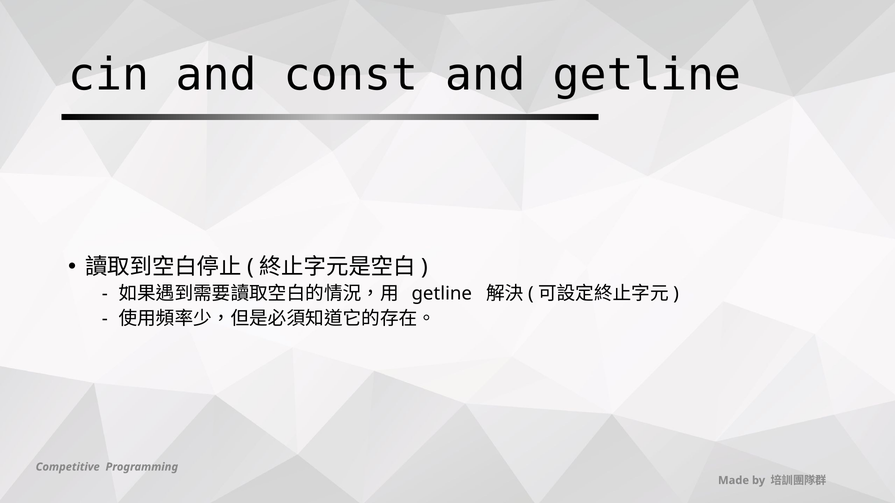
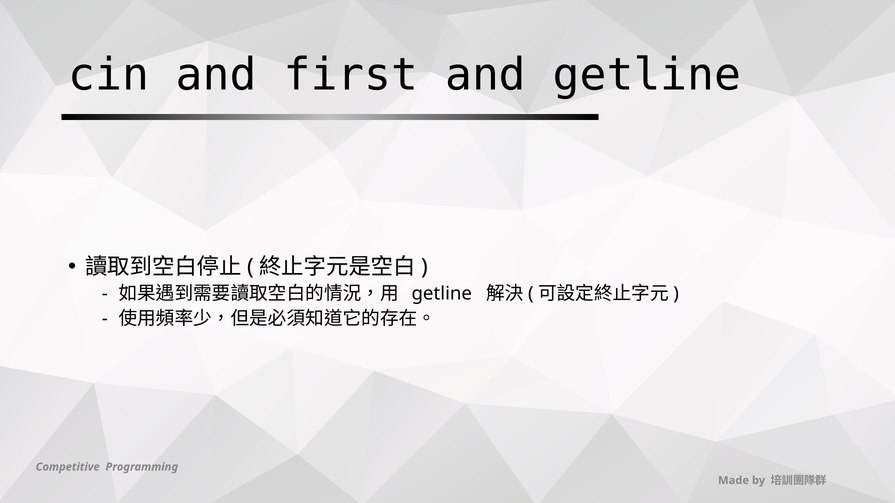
const: const -> first
